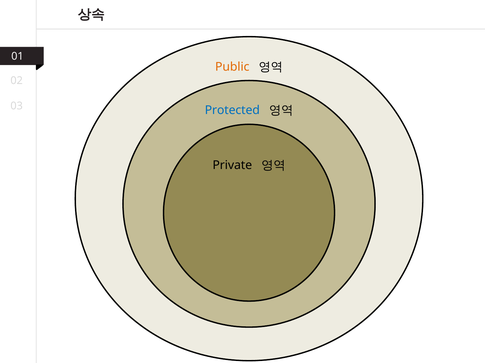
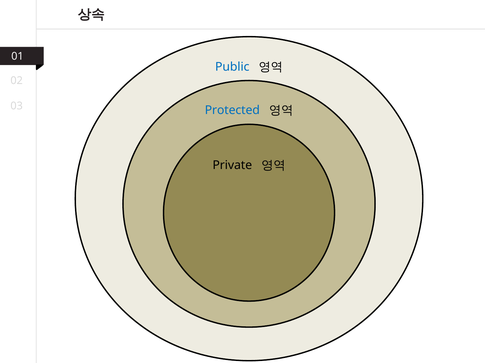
Public colour: orange -> blue
